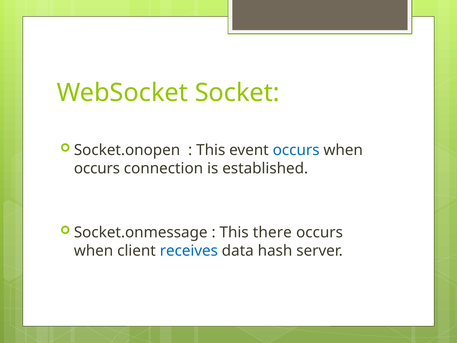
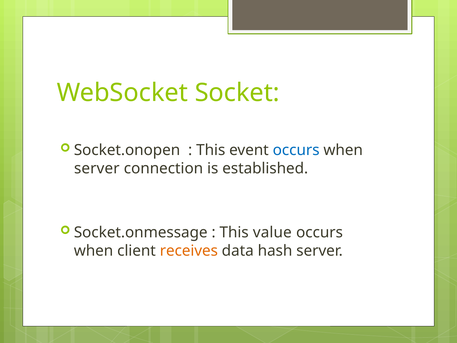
occurs at (97, 168): occurs -> server
there: there -> value
receives colour: blue -> orange
